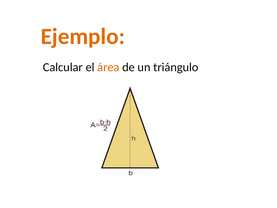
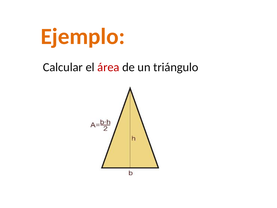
área colour: orange -> red
